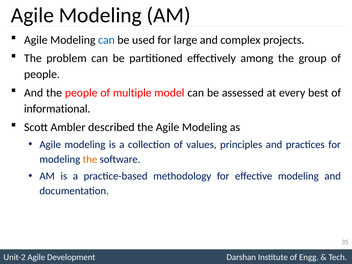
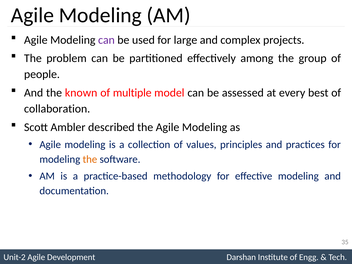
can at (106, 40) colour: blue -> purple
the people: people -> known
informational: informational -> collaboration
